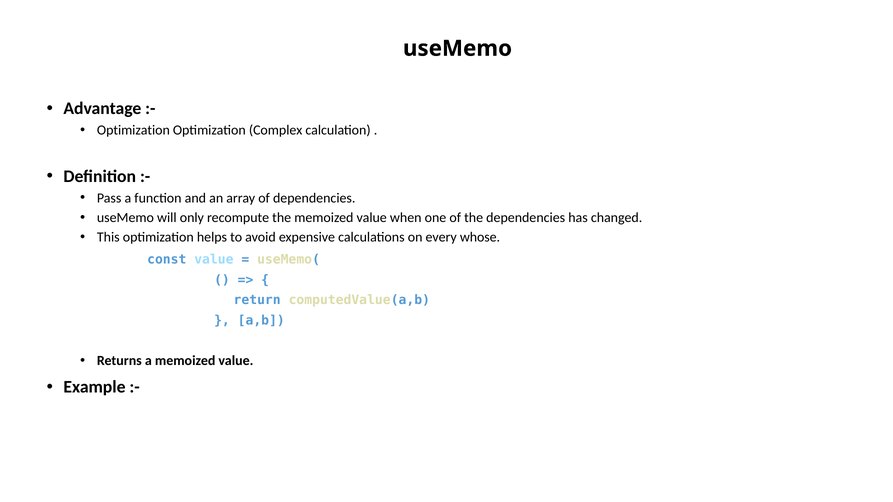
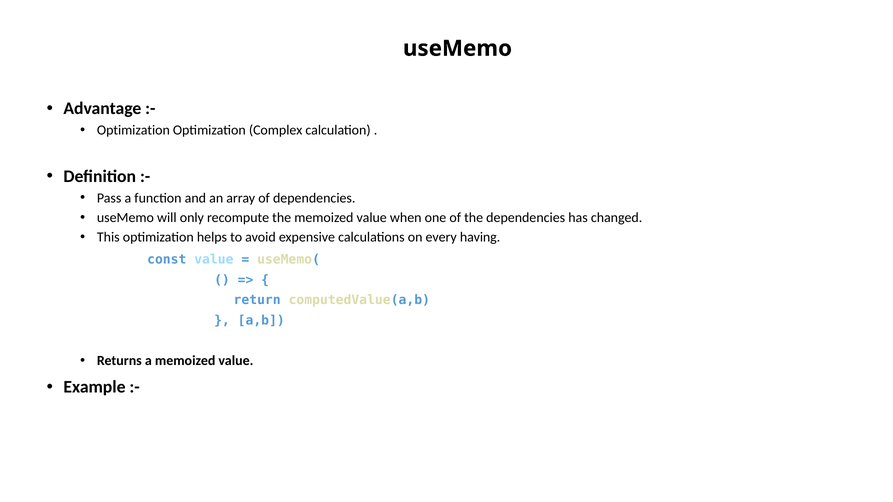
whose: whose -> having
